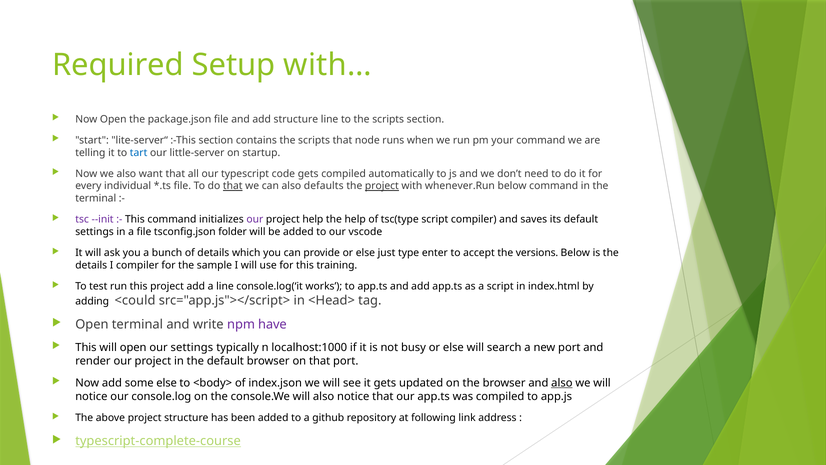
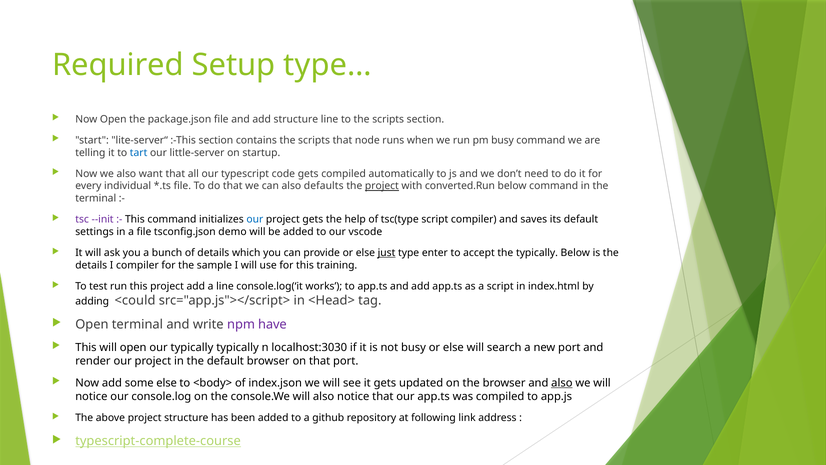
with…: with… -> type…
pm your: your -> busy
that at (233, 186) underline: present -> none
whenever.Run: whenever.Run -> converted.Run
our at (255, 219) colour: purple -> blue
project help: help -> gets
folder: folder -> demo
just underline: none -> present
the versions: versions -> typically
our settings: settings -> typically
localhost:1000: localhost:1000 -> localhost:3030
